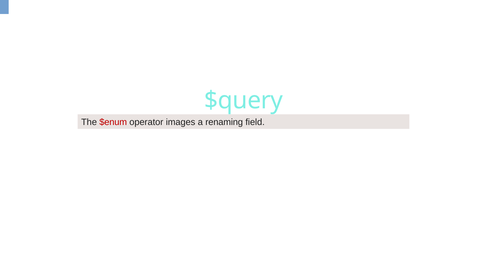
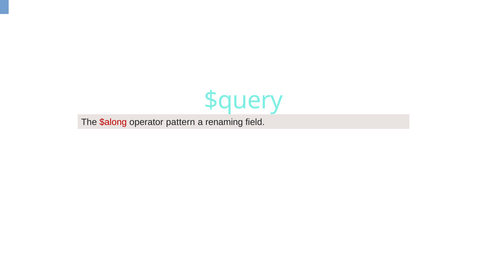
$enum: $enum -> $along
images: images -> pattern
